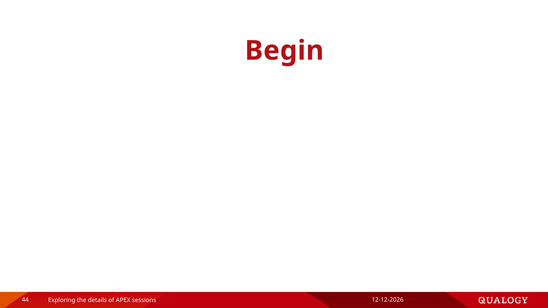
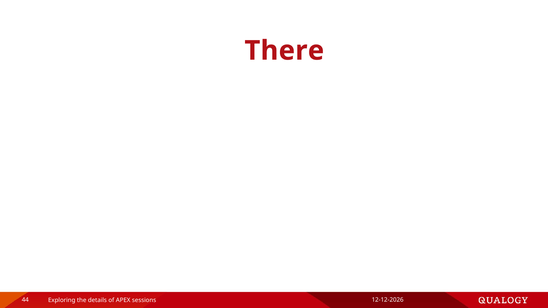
Begin: Begin -> There
